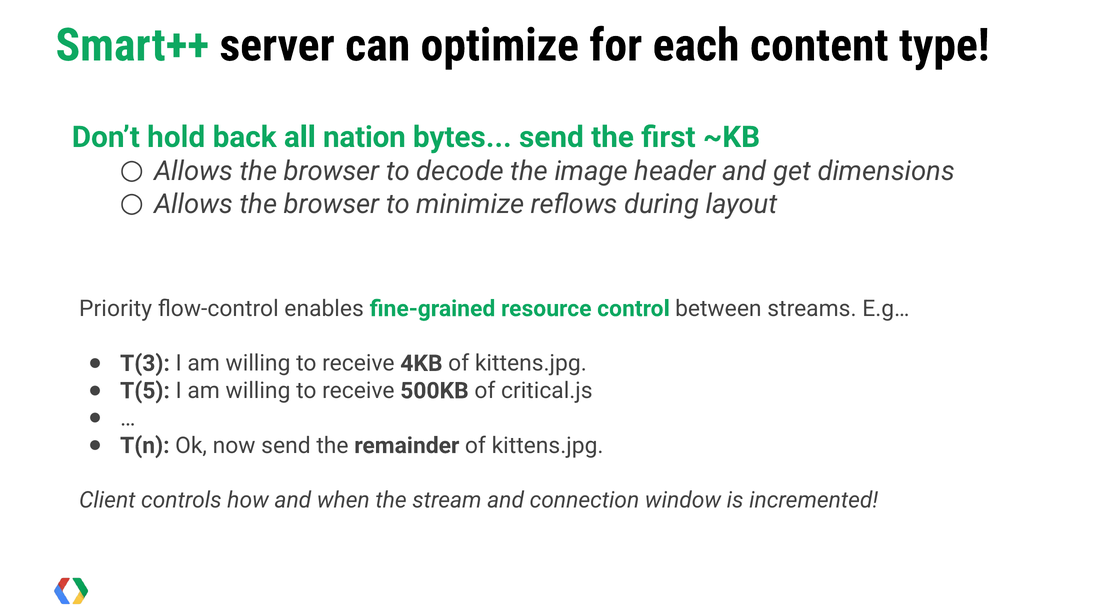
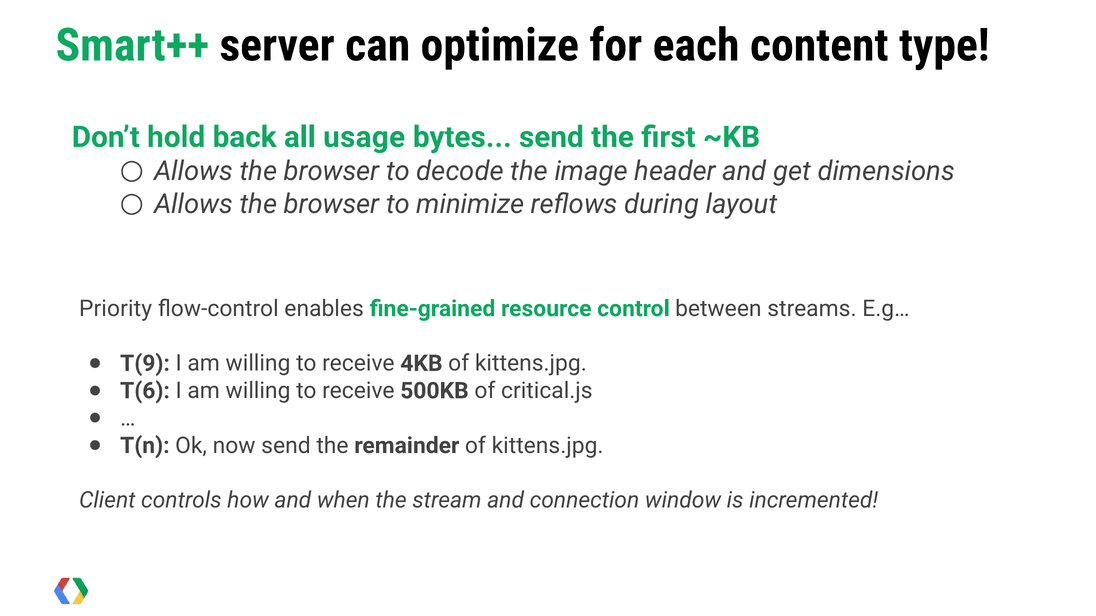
nation: nation -> usage
T(3: T(3 -> T(9
T(5: T(5 -> T(6
